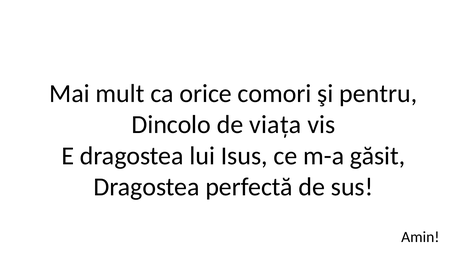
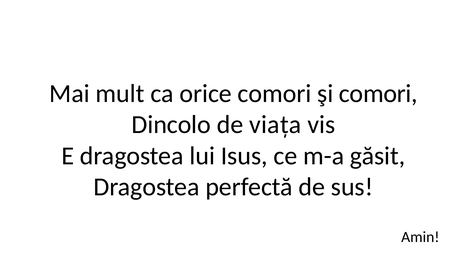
şi pentru: pentru -> comori
